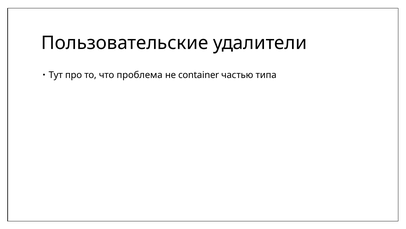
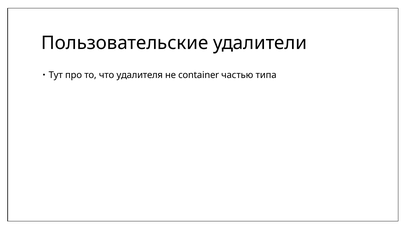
проблема: проблема -> удалителя
